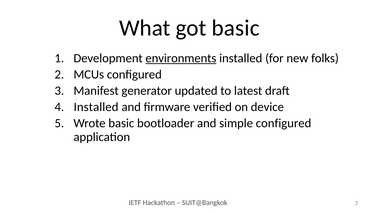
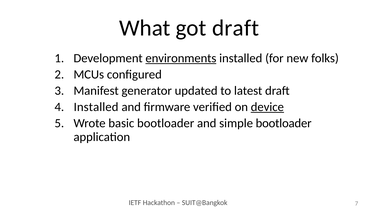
got basic: basic -> draft
device underline: none -> present
simple configured: configured -> bootloader
